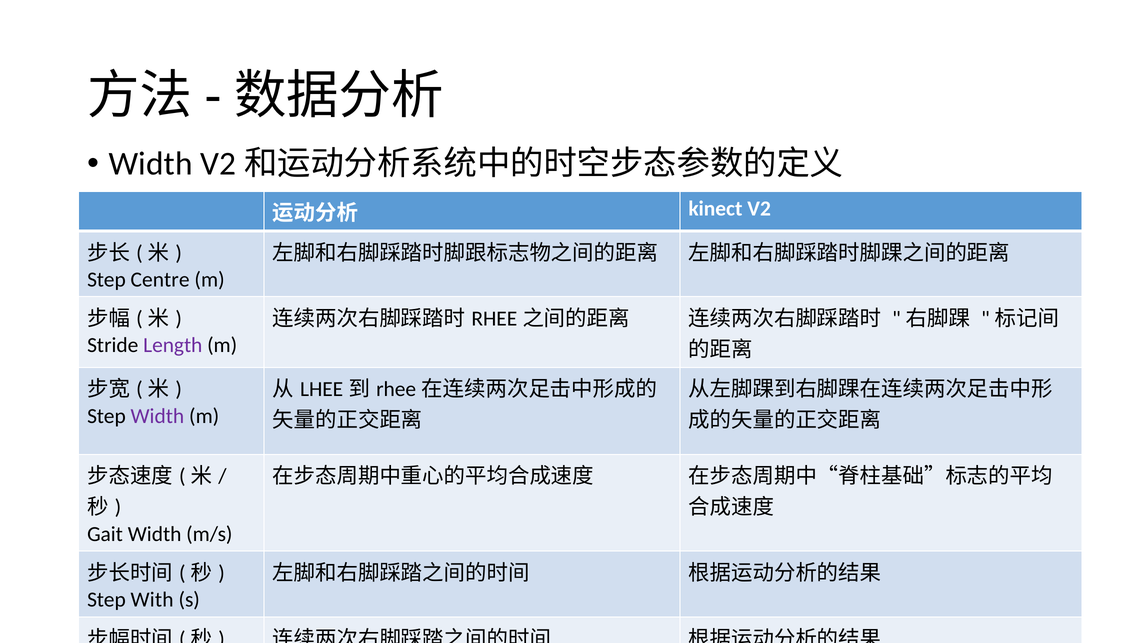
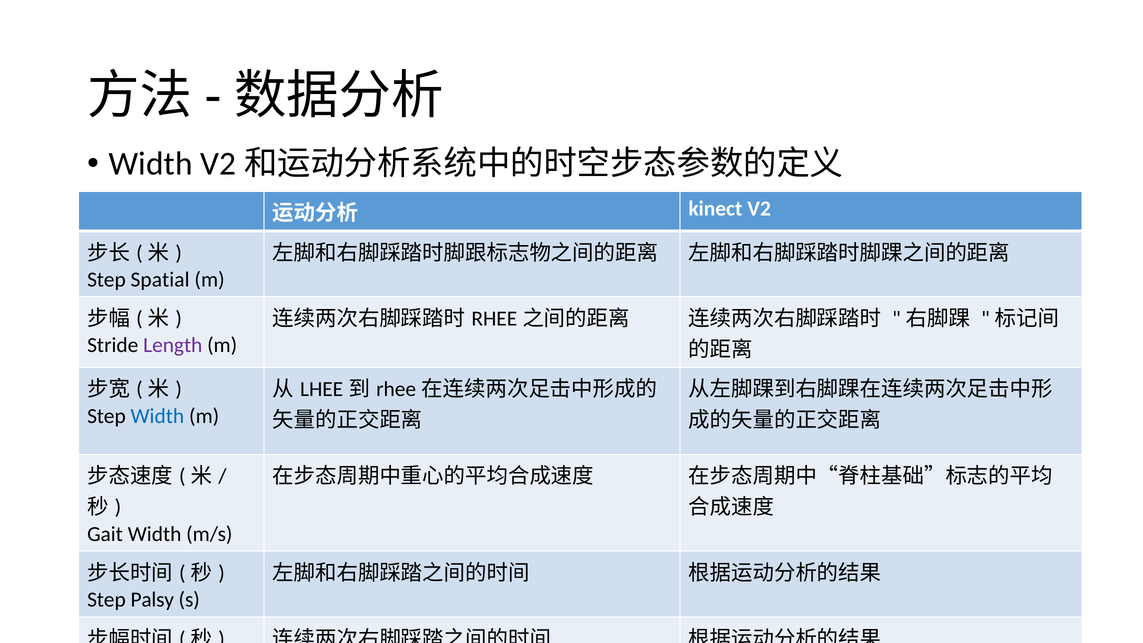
Centre: Centre -> Spatial
Width at (157, 416) colour: purple -> blue
With: With -> Palsy
